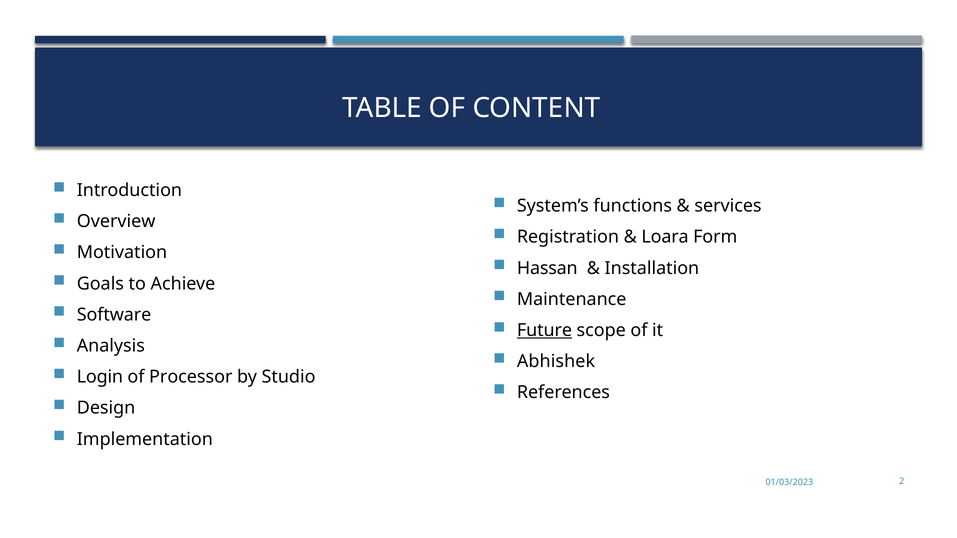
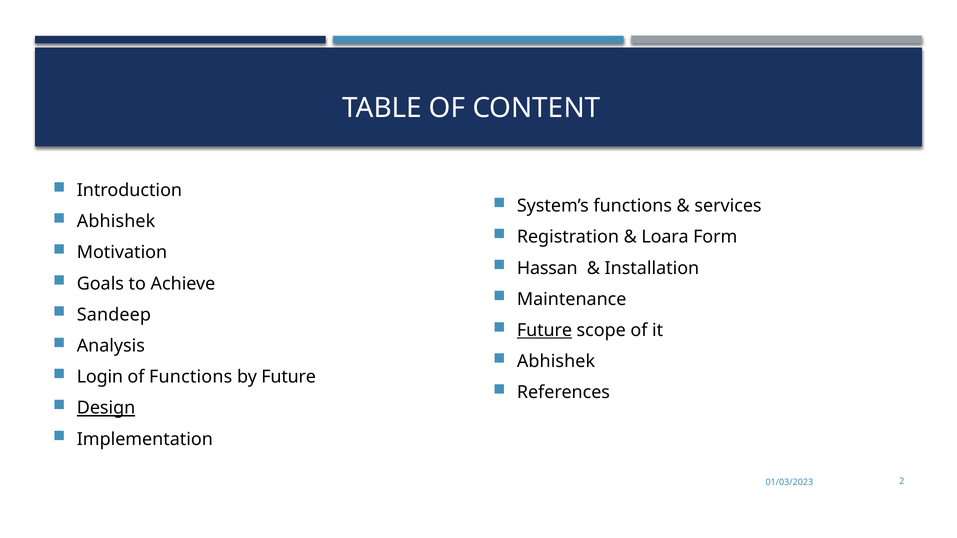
Overview at (116, 222): Overview -> Abhishek
Software: Software -> Sandeep
of Processor: Processor -> Functions
by Studio: Studio -> Future
Design underline: none -> present
